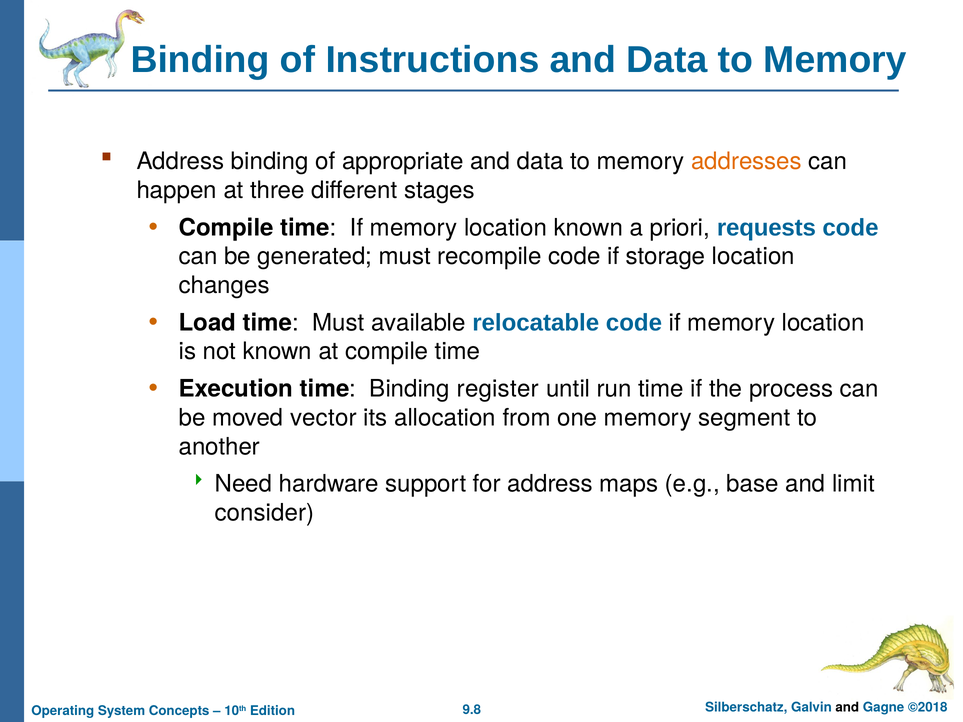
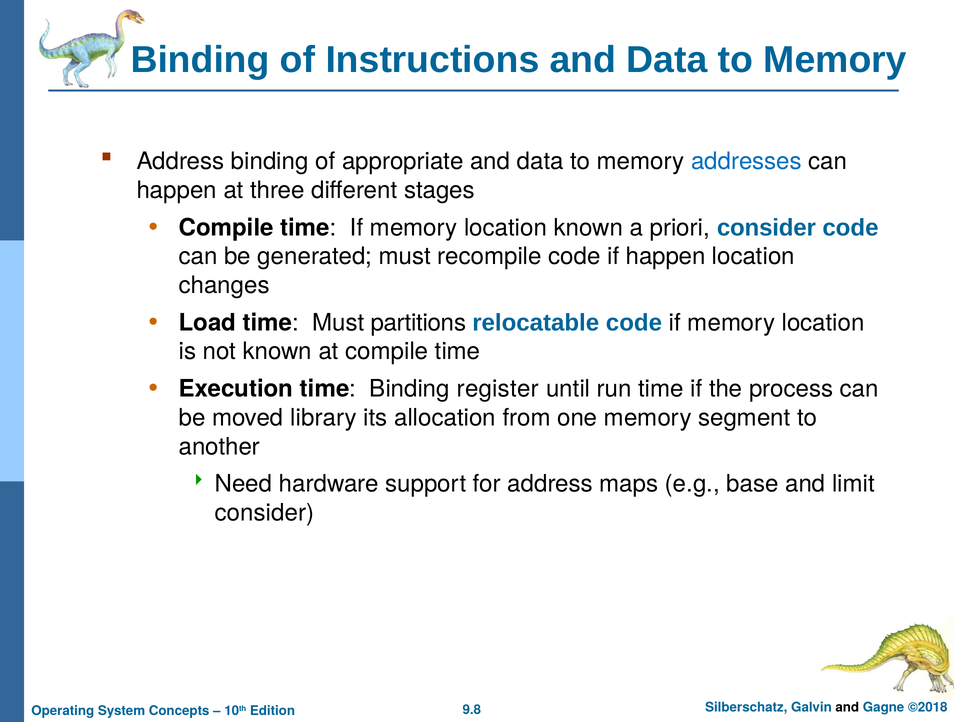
addresses colour: orange -> blue
priori requests: requests -> consider
if storage: storage -> happen
available: available -> partitions
vector: vector -> library
